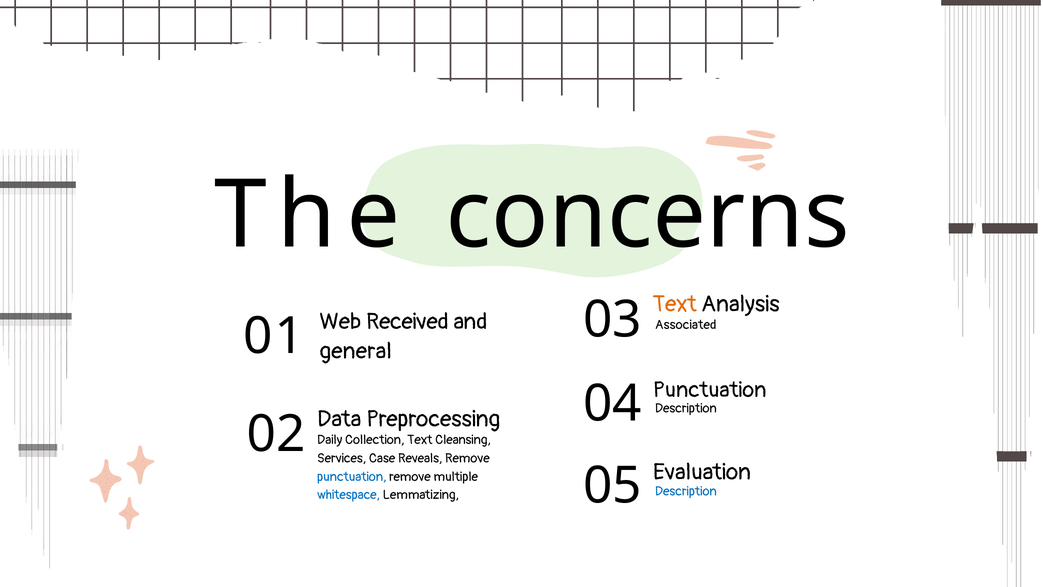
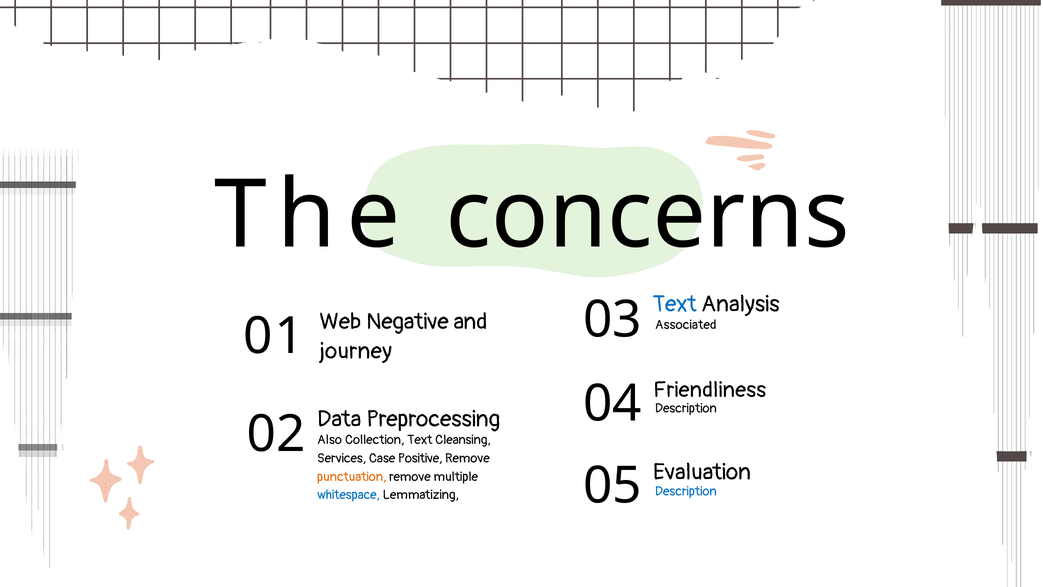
Text at (675, 304) colour: orange -> blue
Received: Received -> Negative
general: general -> journey
Punctuation at (710, 390): Punctuation -> Friendliness
Daily: Daily -> Also
Reveals: Reveals -> Positive
punctuation at (352, 476) colour: blue -> orange
